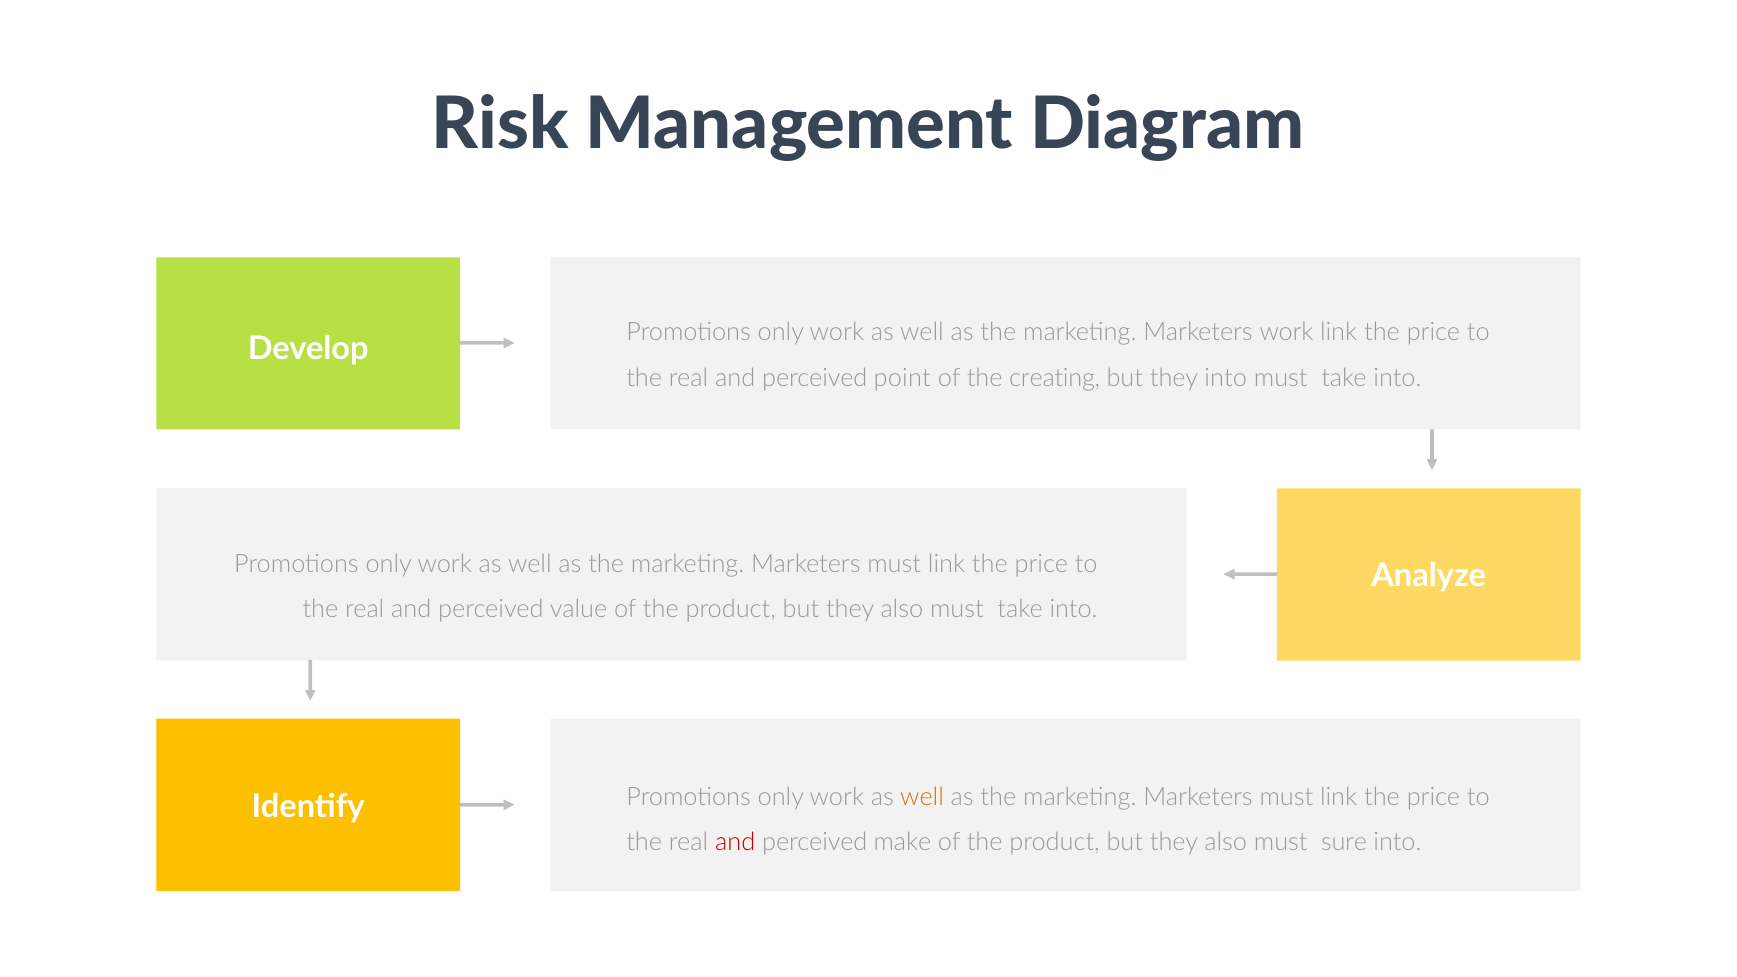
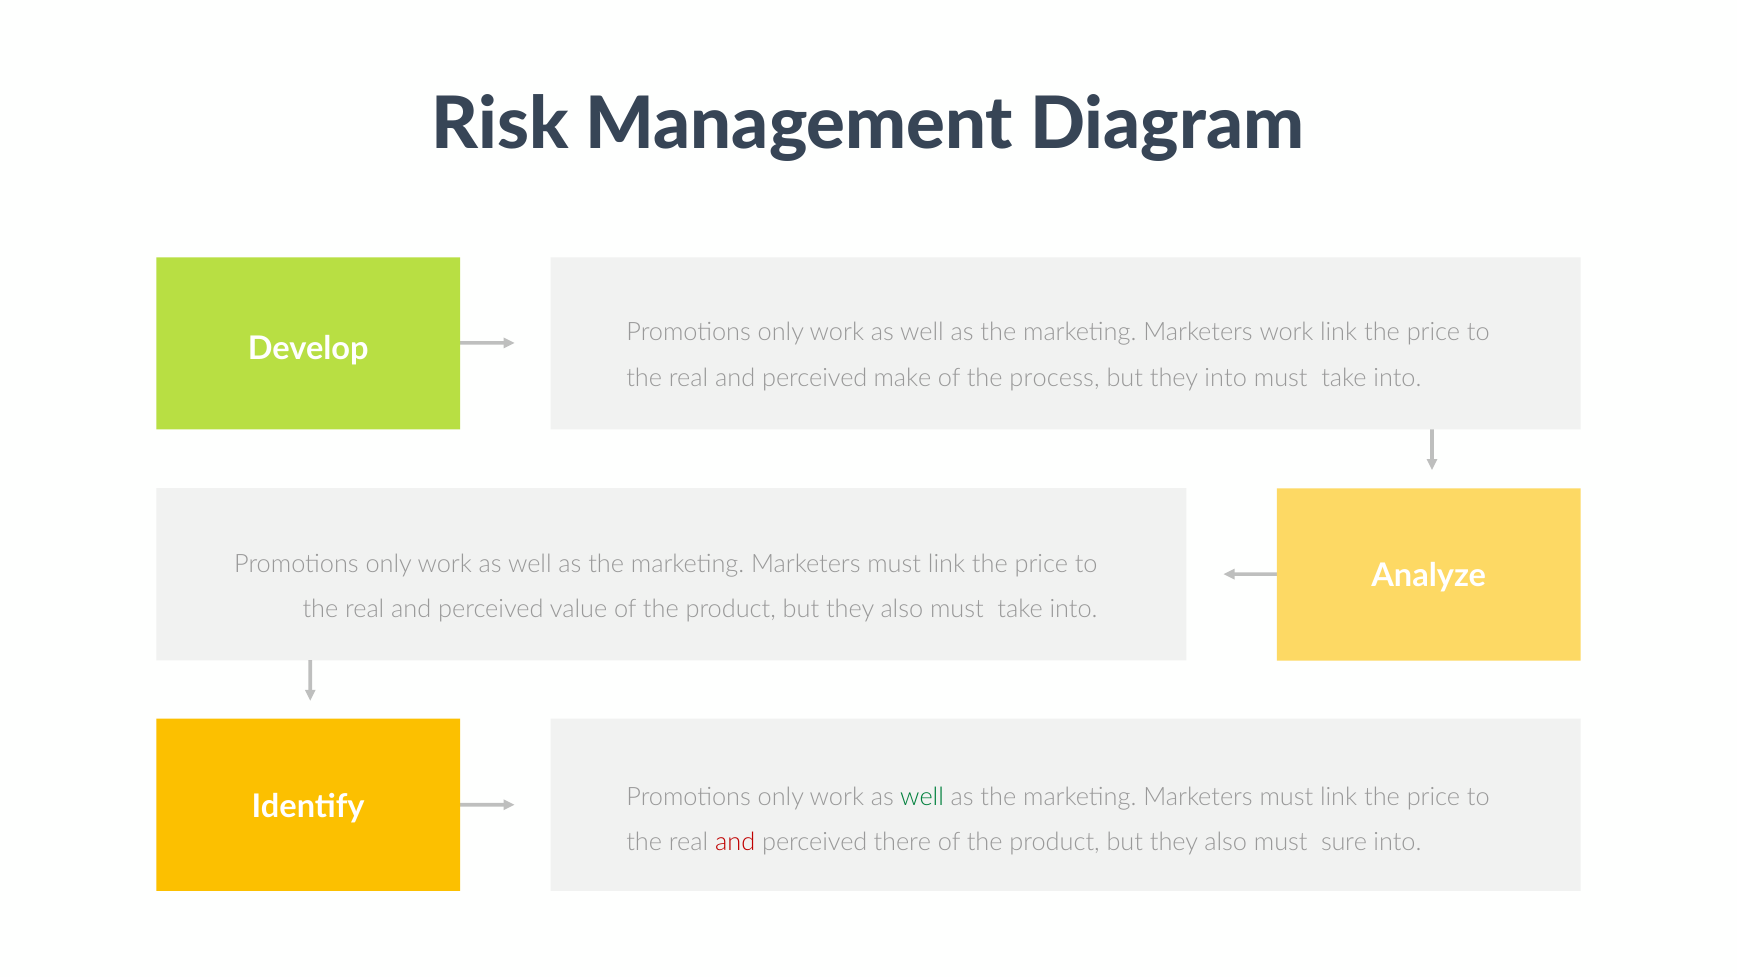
point: point -> make
creating: creating -> process
well at (922, 797) colour: orange -> green
make: make -> there
